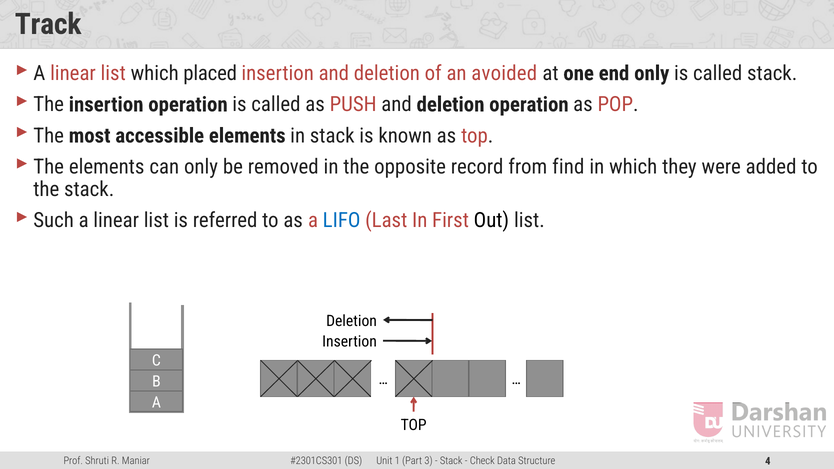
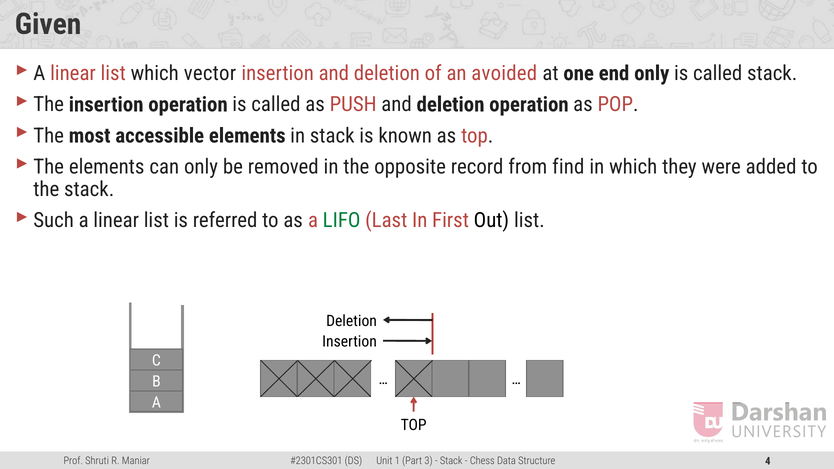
Track: Track -> Given
placed: placed -> vector
LIFO colour: blue -> green
Check: Check -> Chess
